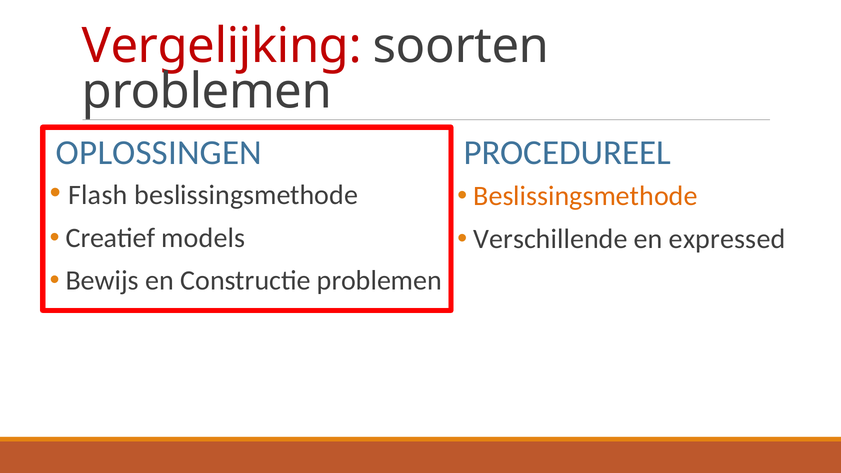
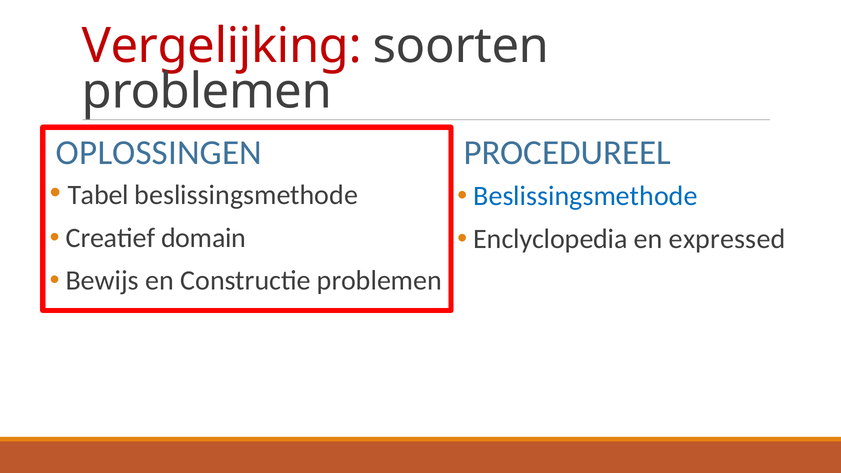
Flash: Flash -> Tabel
Beslissingsmethode at (585, 196) colour: orange -> blue
models: models -> domain
Verschillende: Verschillende -> Enclyclopedia
